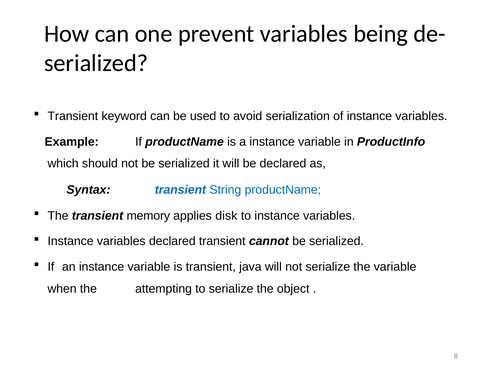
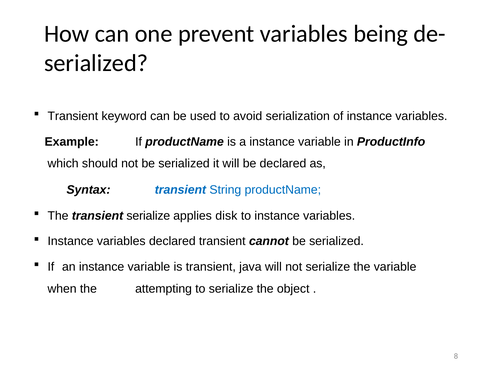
transient memory: memory -> serialize
